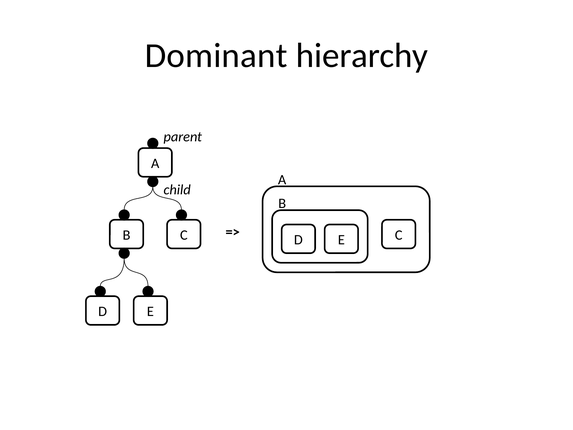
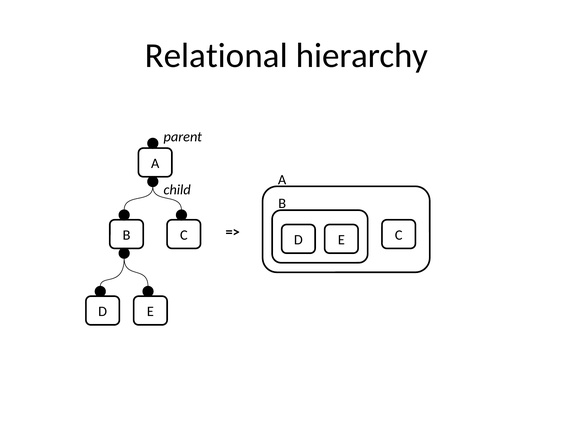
Dominant: Dominant -> Relational
